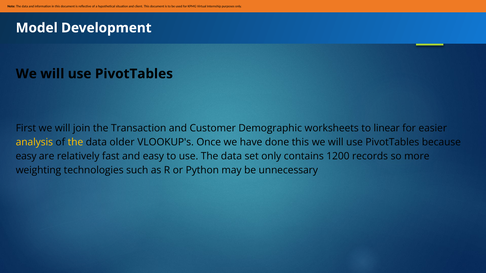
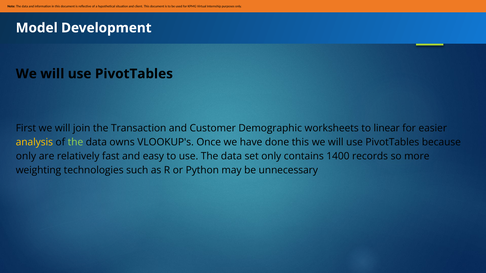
the at (75, 142) colour: yellow -> light green
older: older -> owns
easy at (26, 156): easy -> only
1200: 1200 -> 1400
